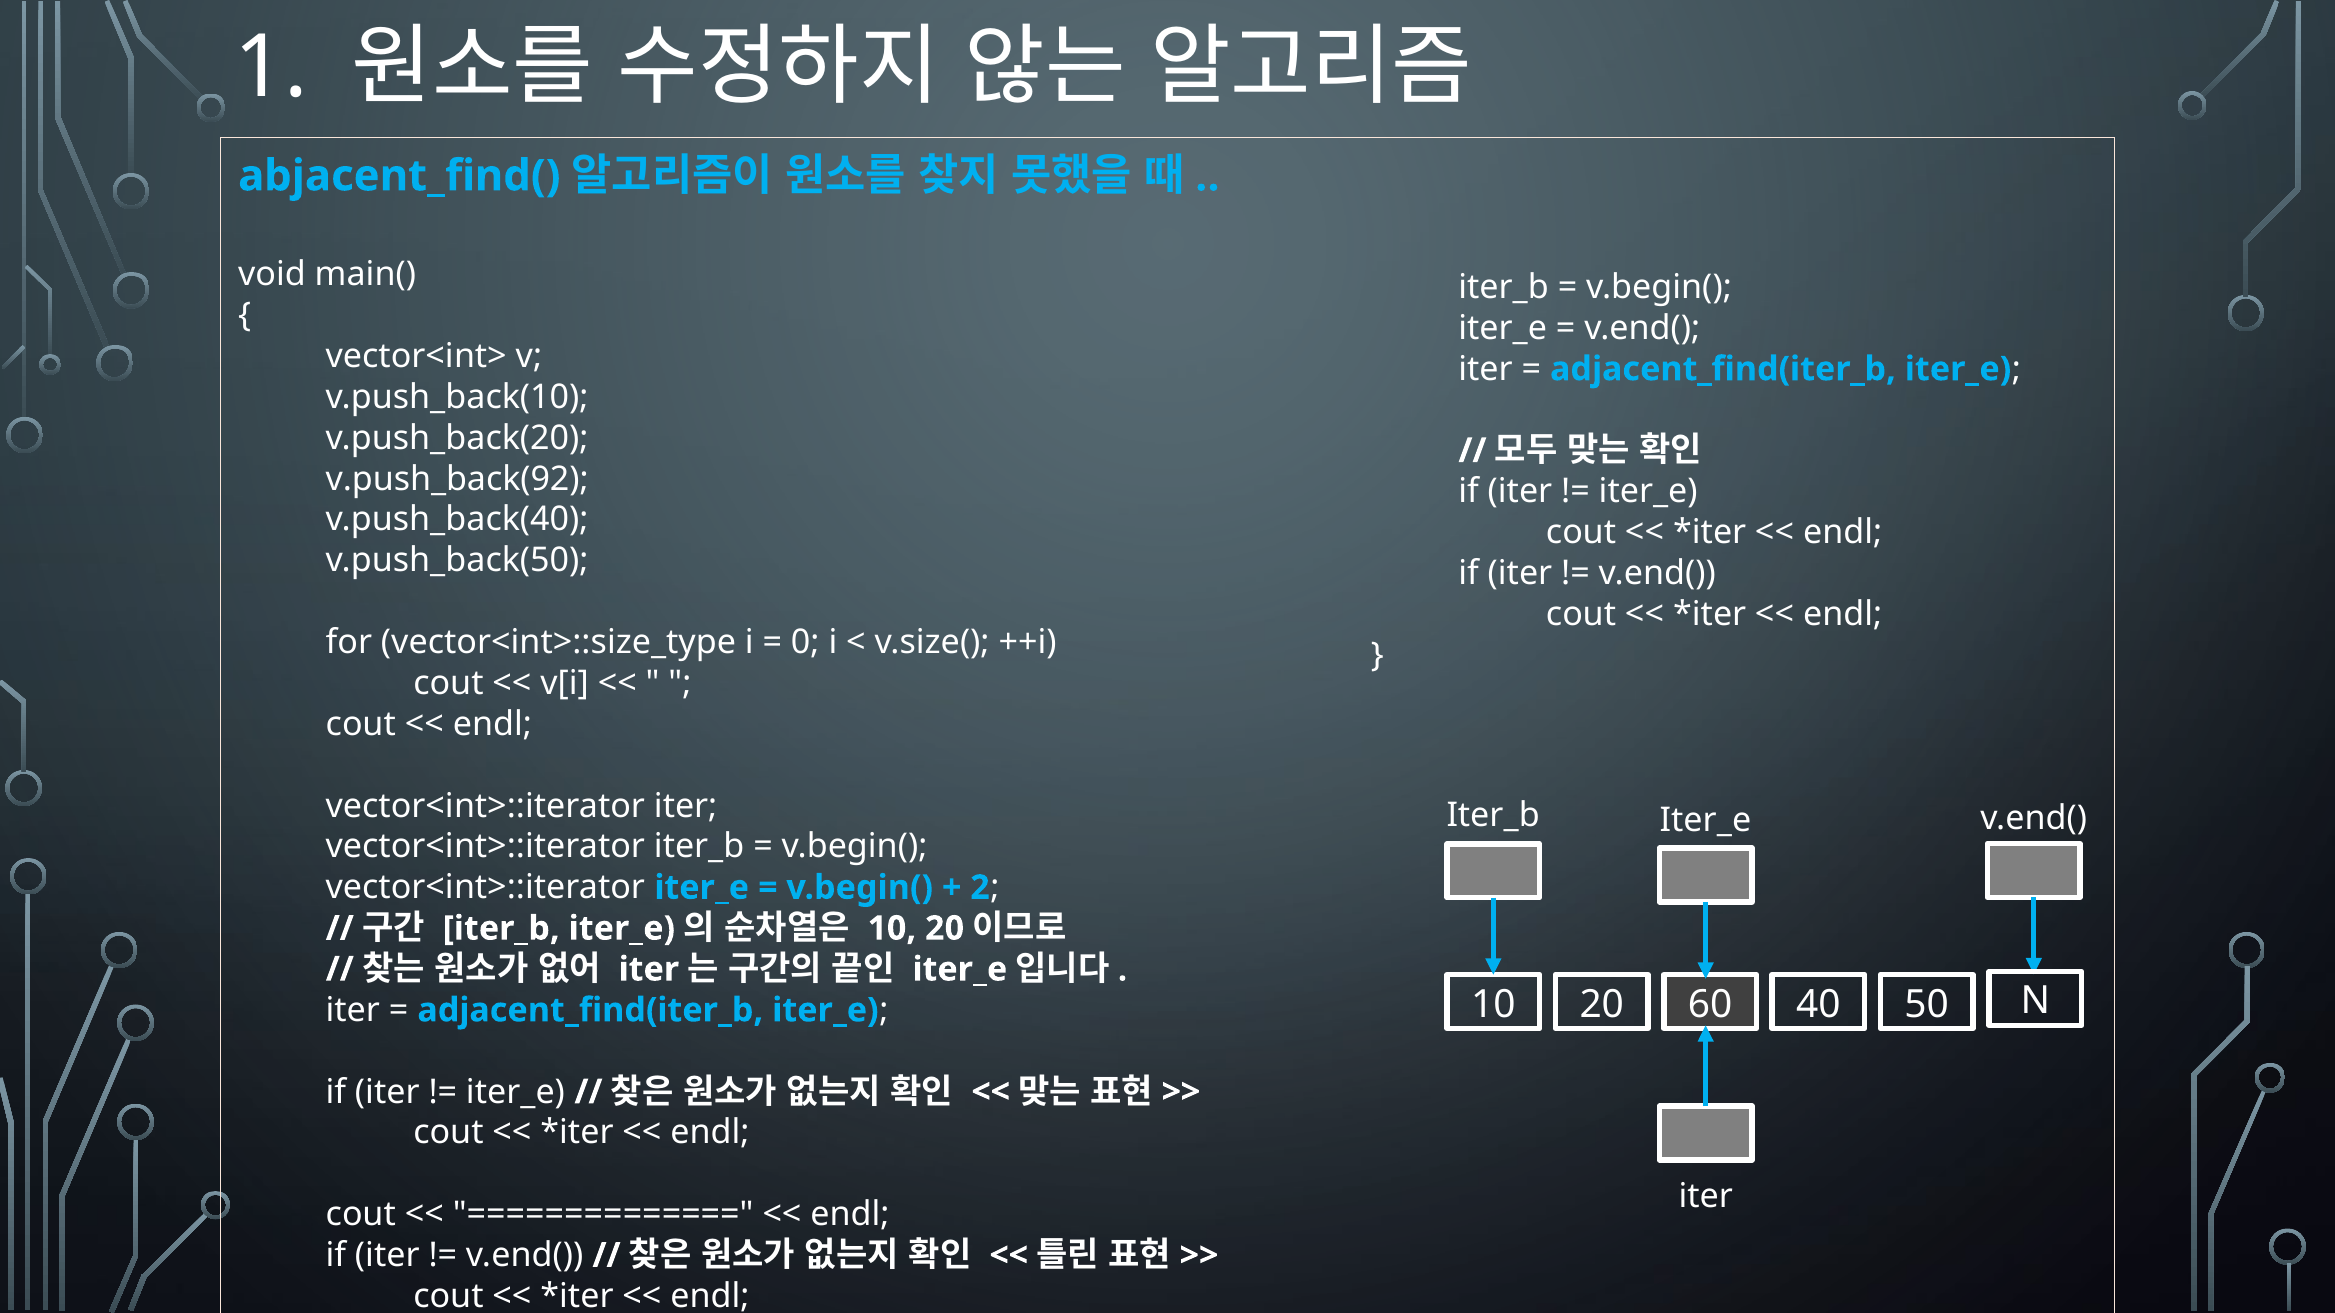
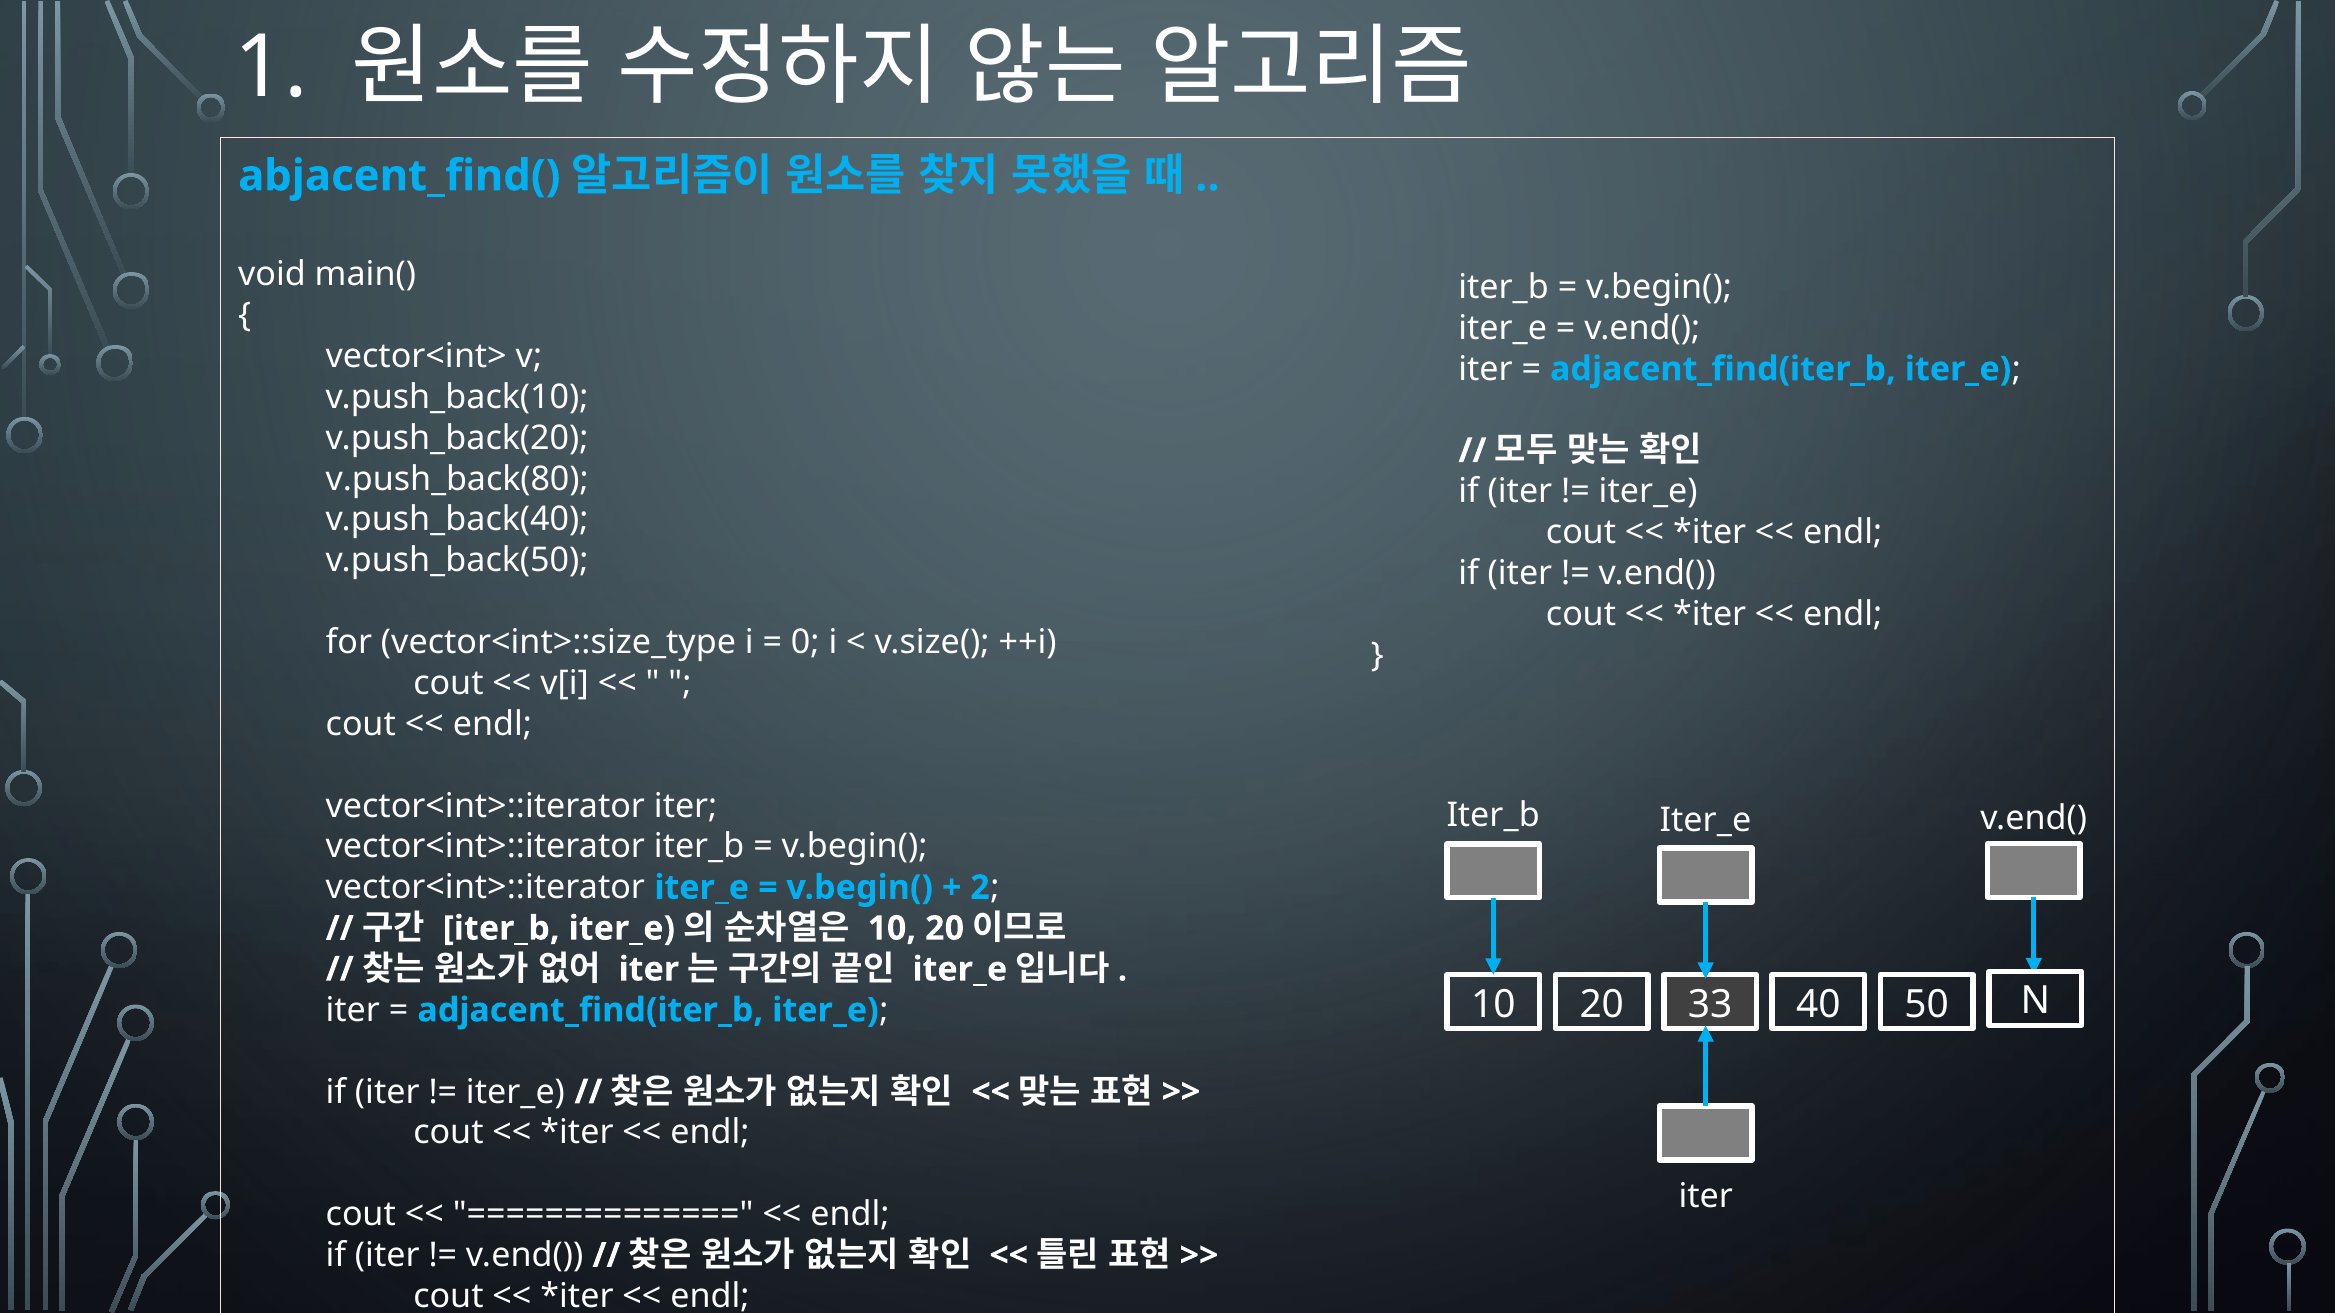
v.push_back(92: v.push_back(92 -> v.push_back(80
60: 60 -> 33
